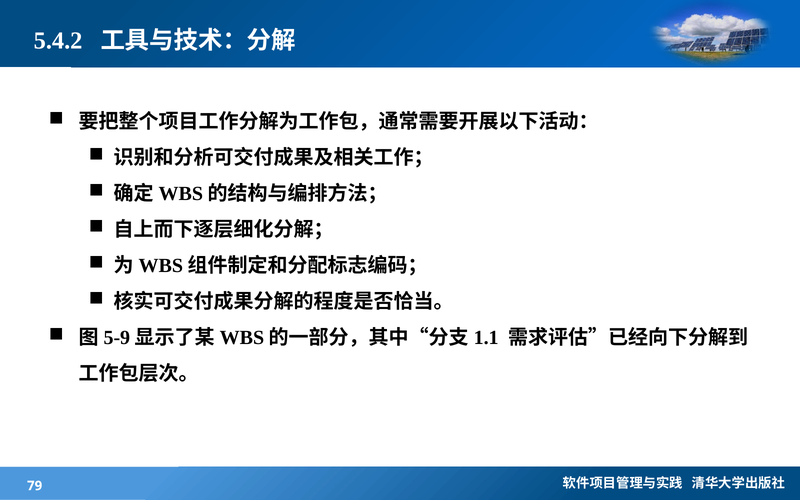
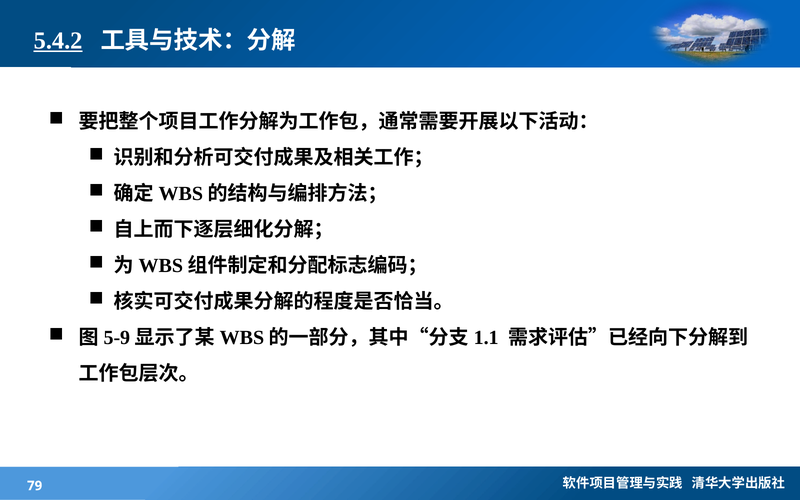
5.4.2 underline: none -> present
